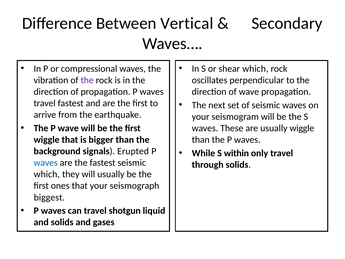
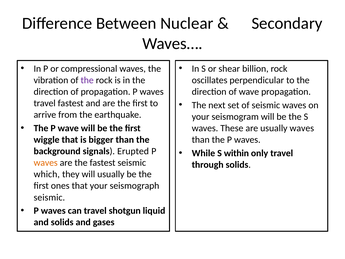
Vertical: Vertical -> Nuclear
shear which: which -> billion
usually wiggle: wiggle -> waves
waves at (46, 163) colour: blue -> orange
biggest at (49, 197): biggest -> seismic
